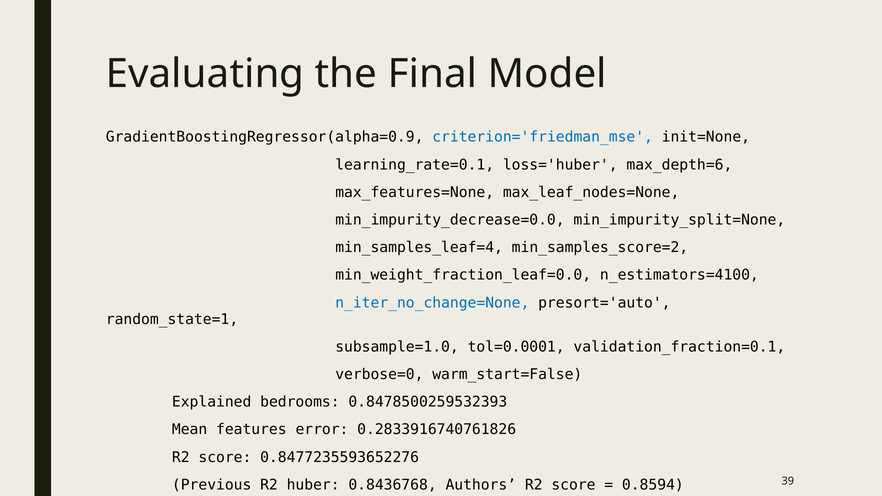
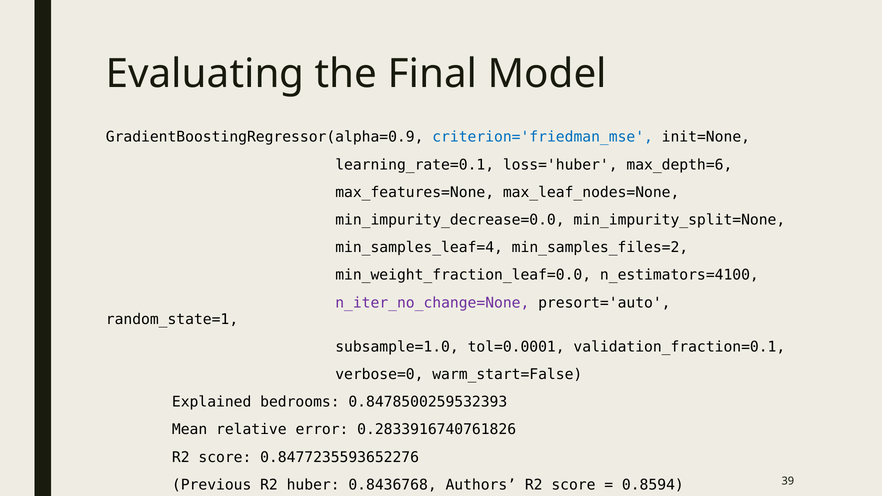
min_samples_score=2: min_samples_score=2 -> min_samples_files=2
n_iter_no_change=None colour: blue -> purple
features: features -> relative
